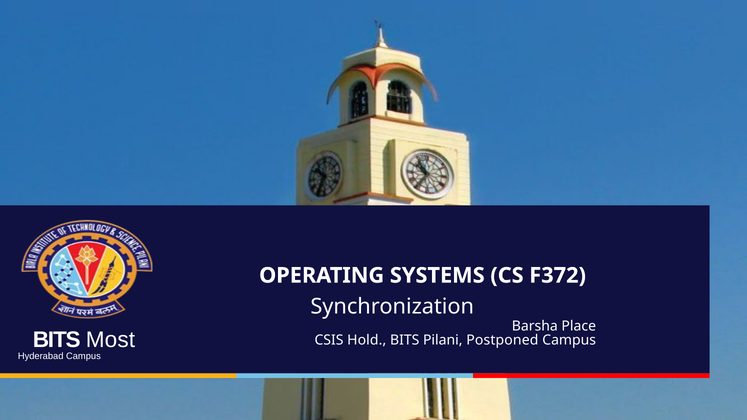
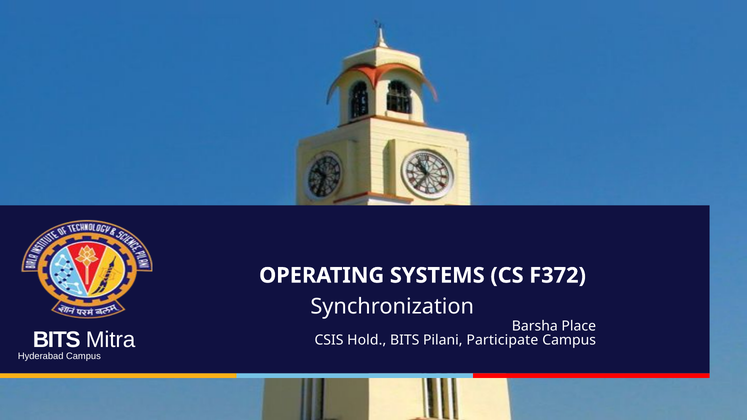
Most: Most -> Mitra
Postponed: Postponed -> Participate
